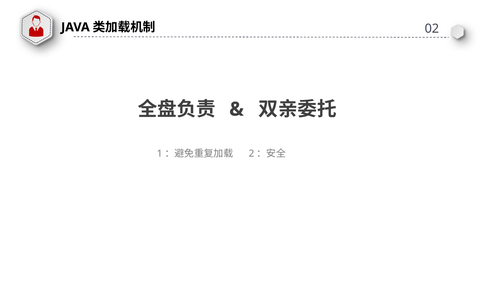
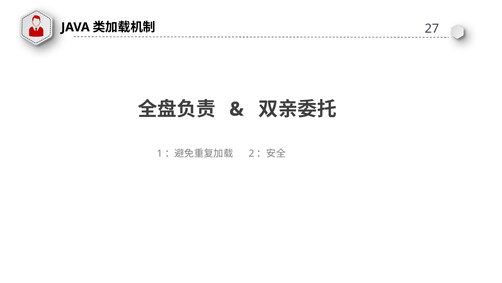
02: 02 -> 27
